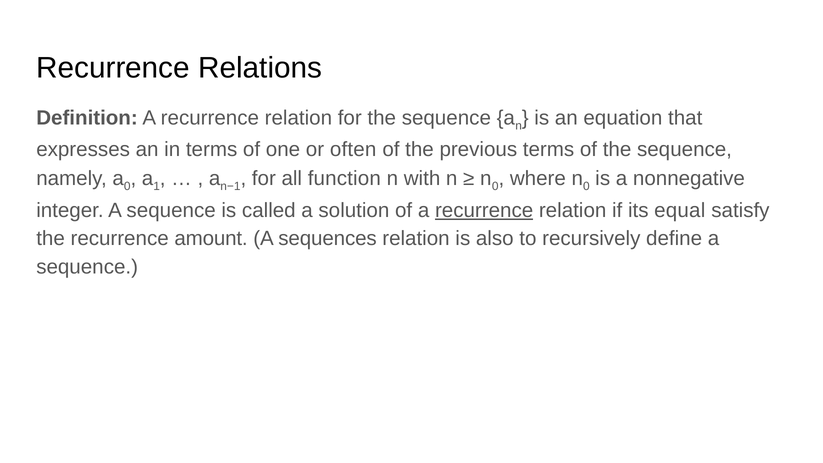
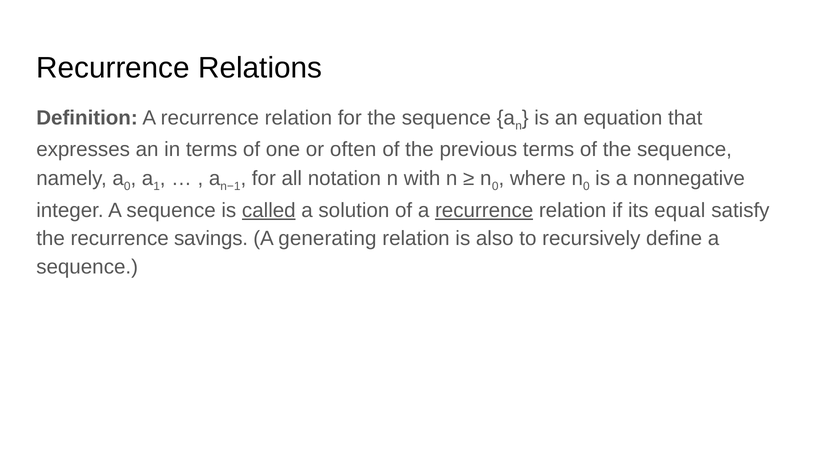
function: function -> notation
called underline: none -> present
amount: amount -> savings
sequences: sequences -> generating
